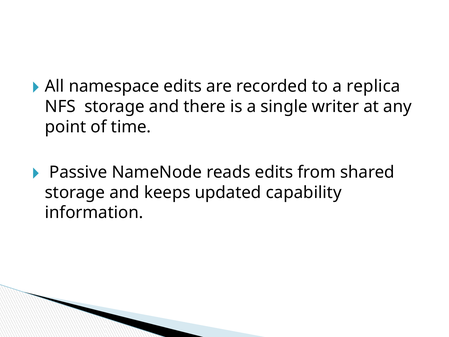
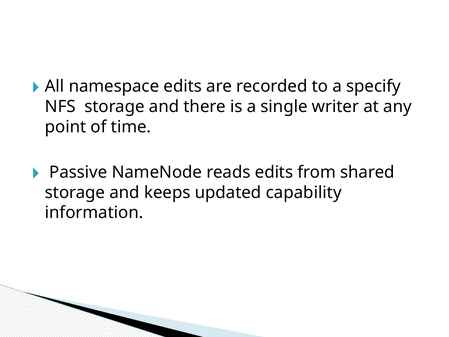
replica: replica -> specify
